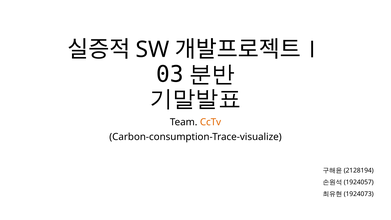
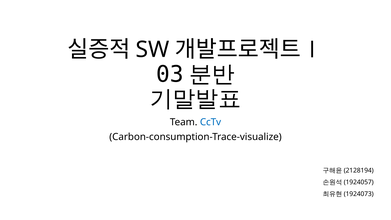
CcTv colour: orange -> blue
